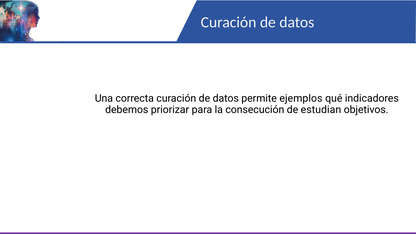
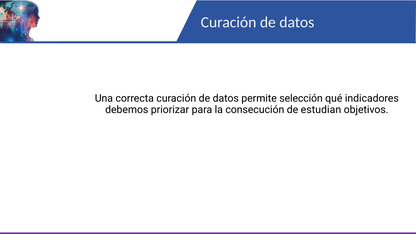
ejemplos: ejemplos -> selección
